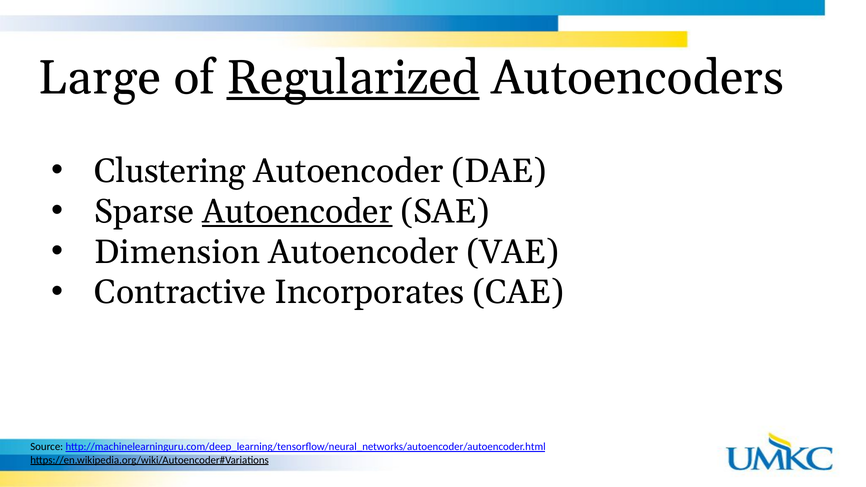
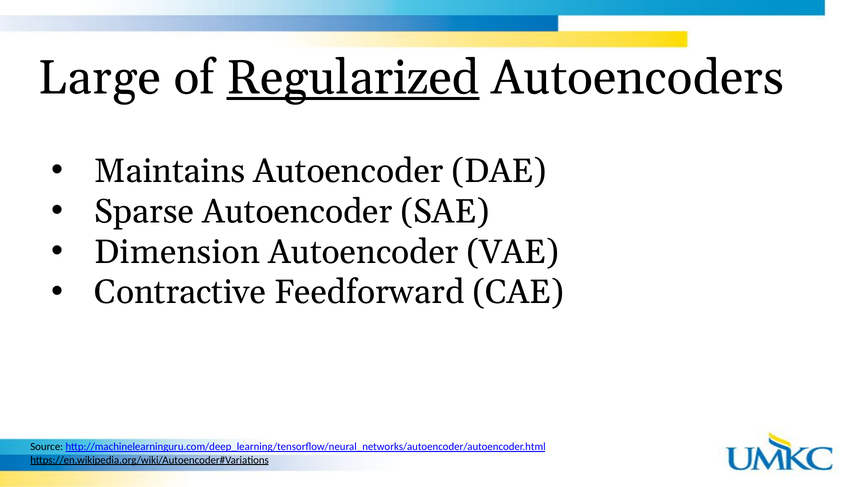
Clustering: Clustering -> Maintains
Autoencoder at (297, 212) underline: present -> none
Incorporates: Incorporates -> Feedforward
